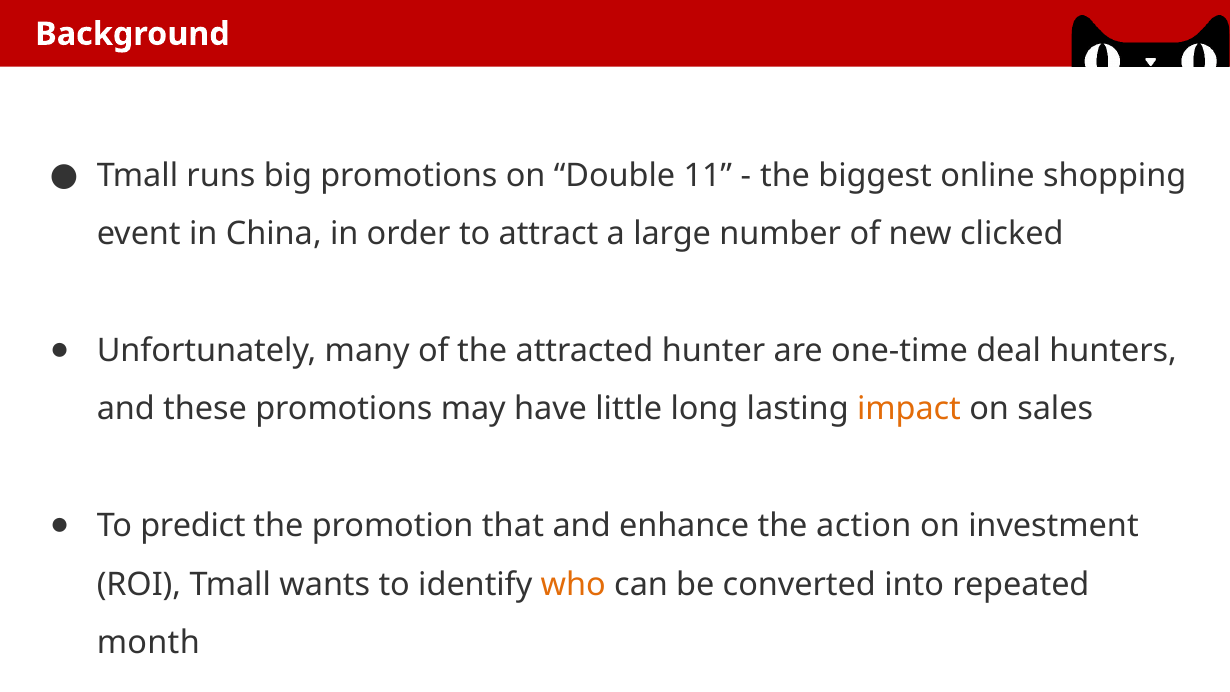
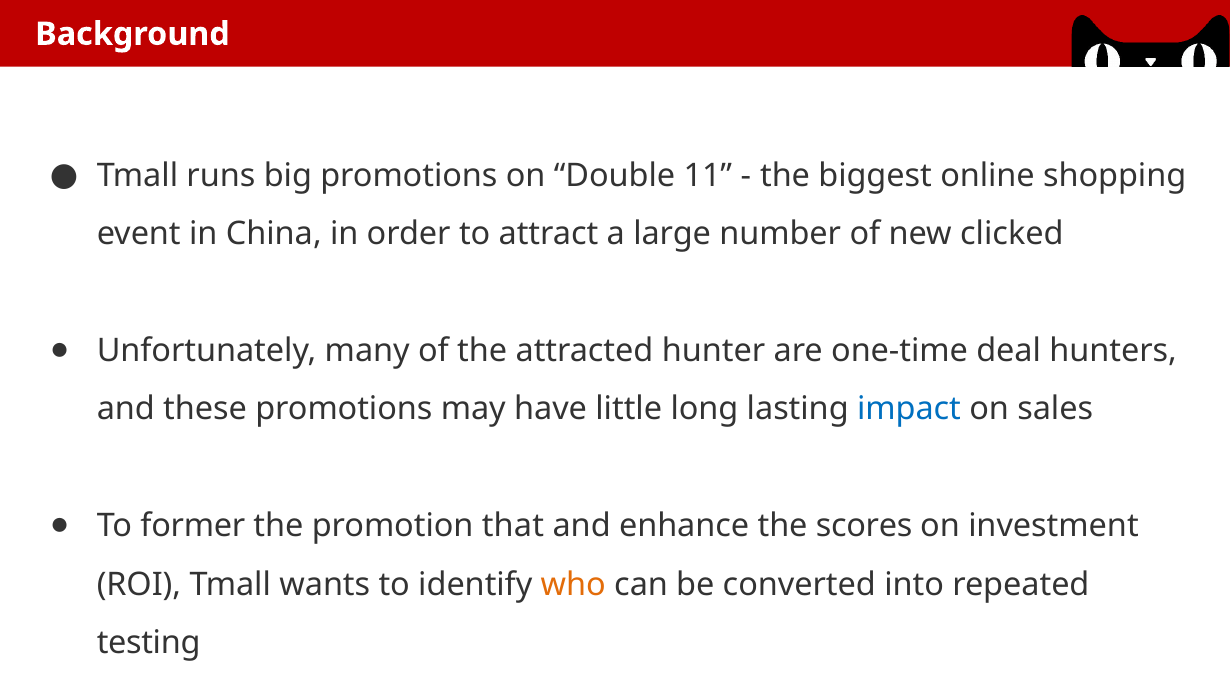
impact colour: orange -> blue
predict: predict -> former
action: action -> scores
month: month -> testing
